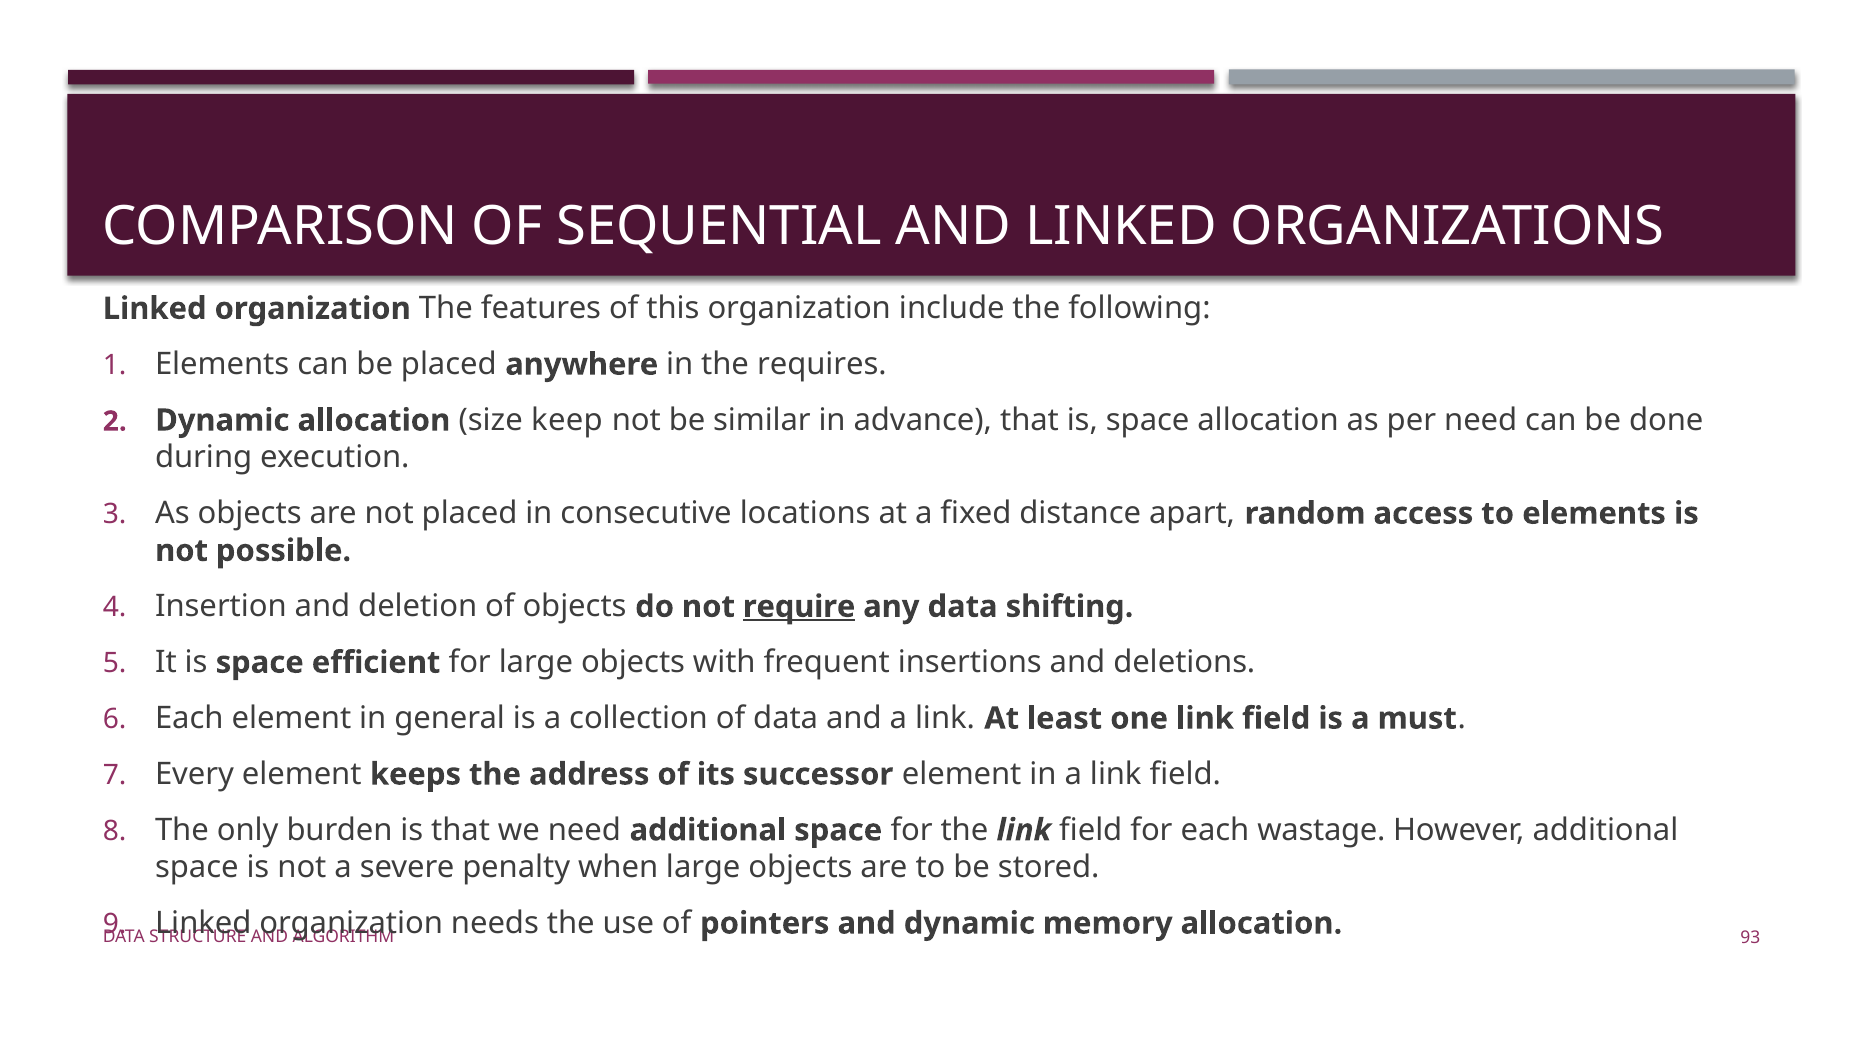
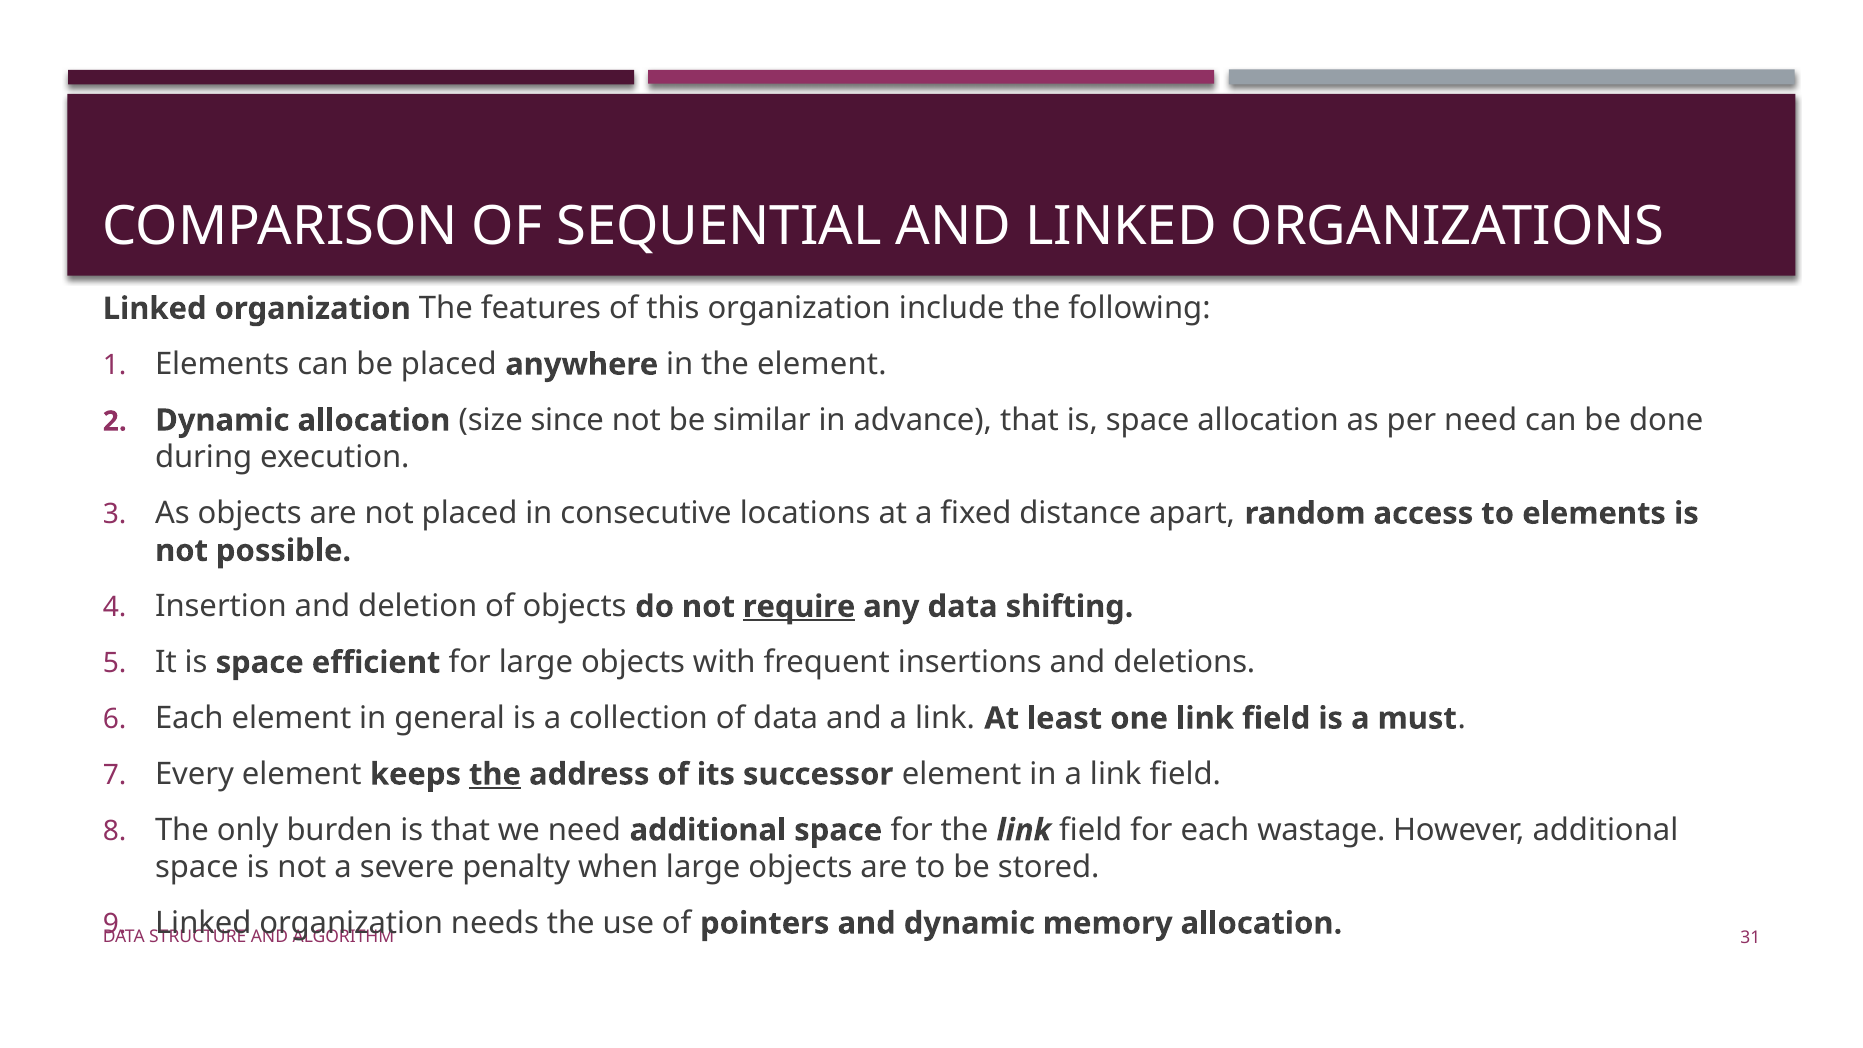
the requires: requires -> element
keep: keep -> since
the at (495, 774) underline: none -> present
93: 93 -> 31
